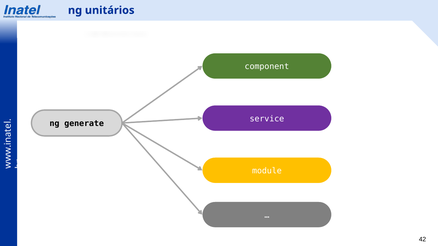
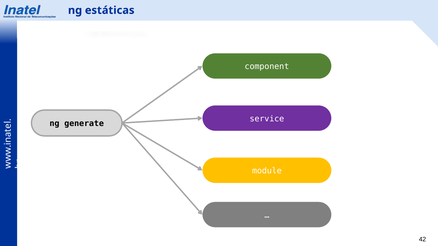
unitários: unitários -> estáticas
